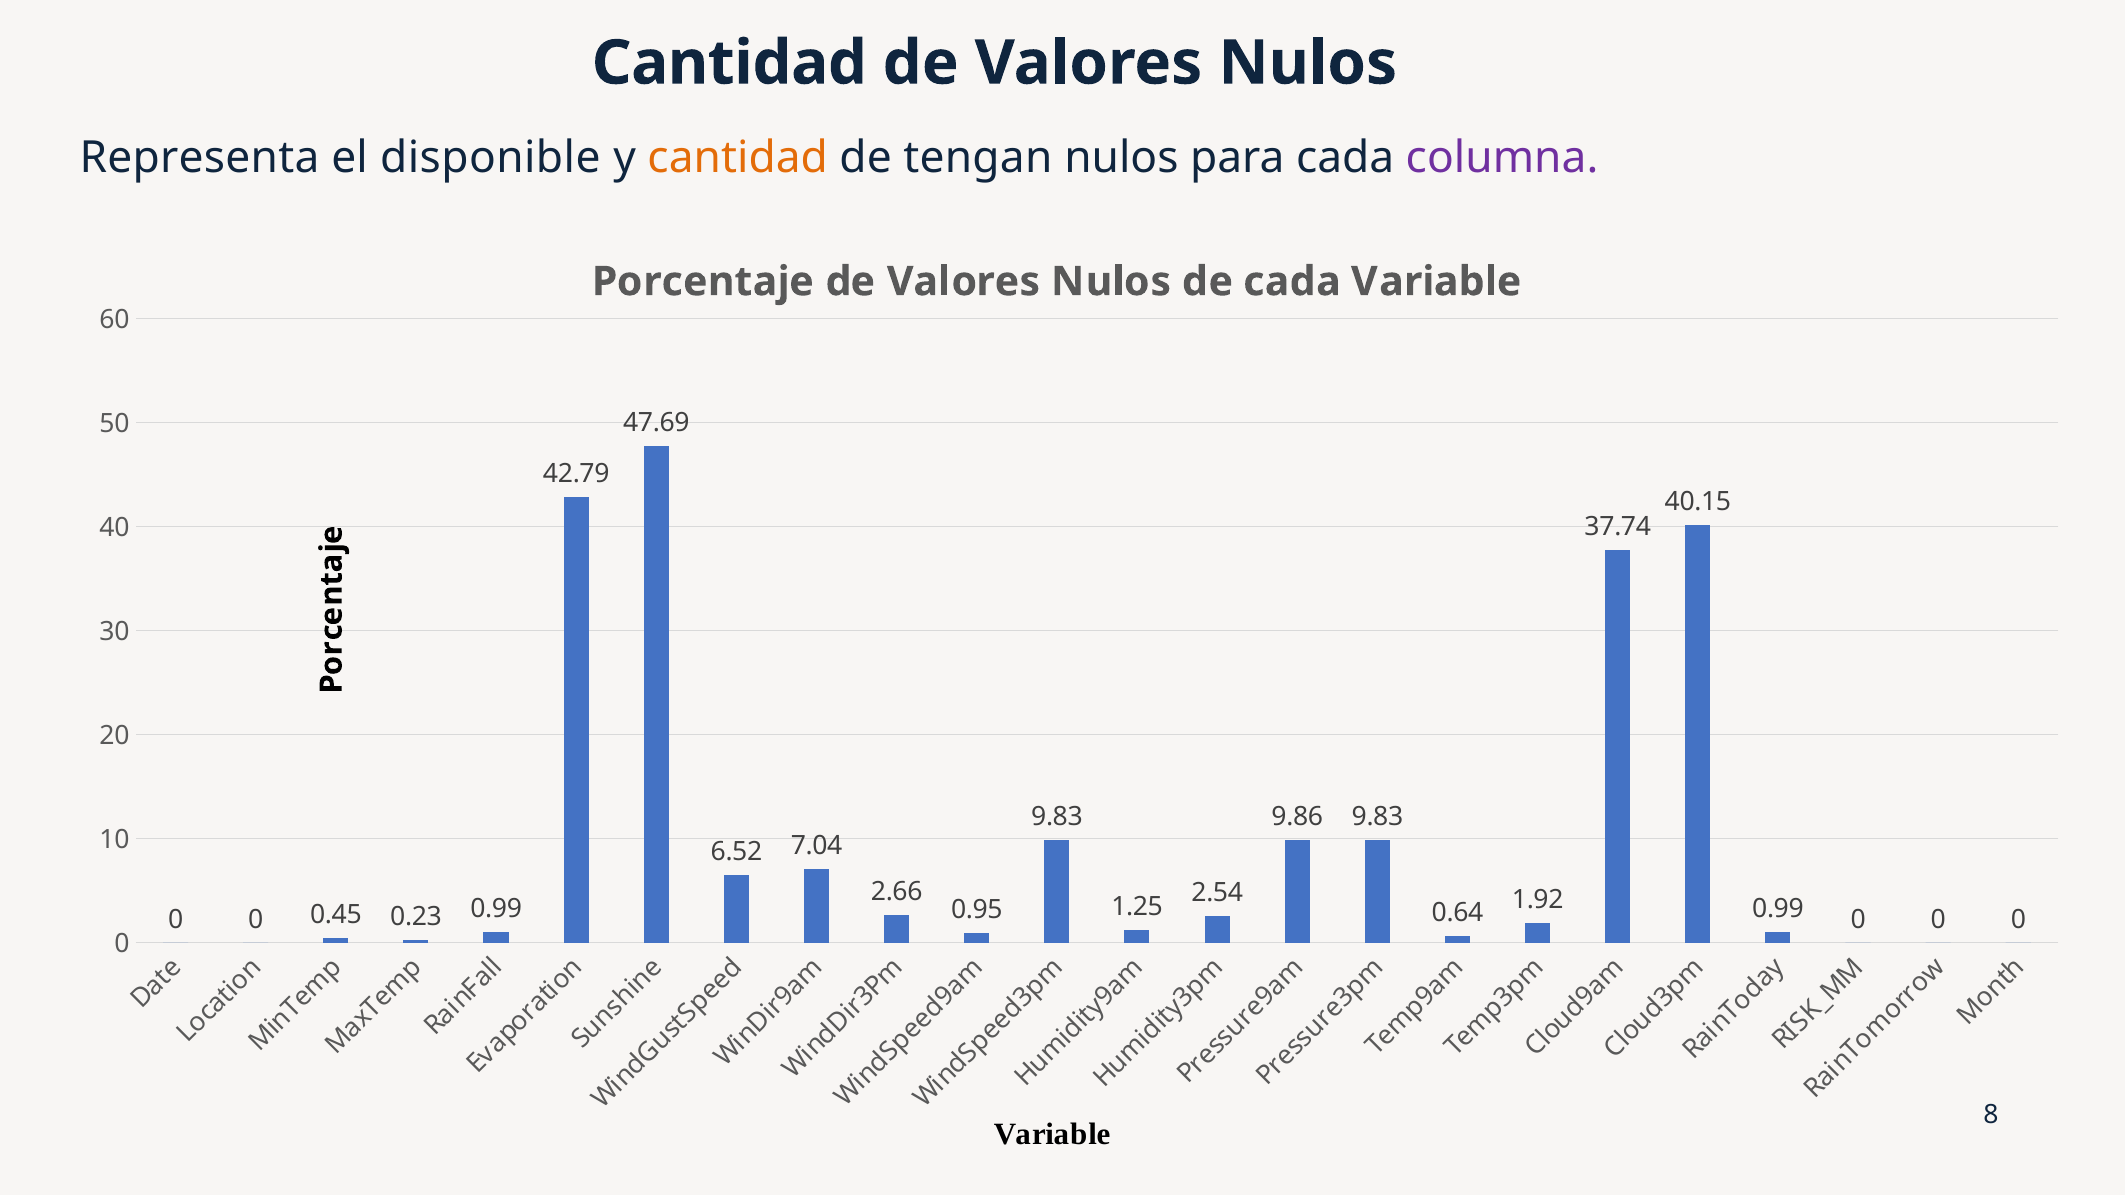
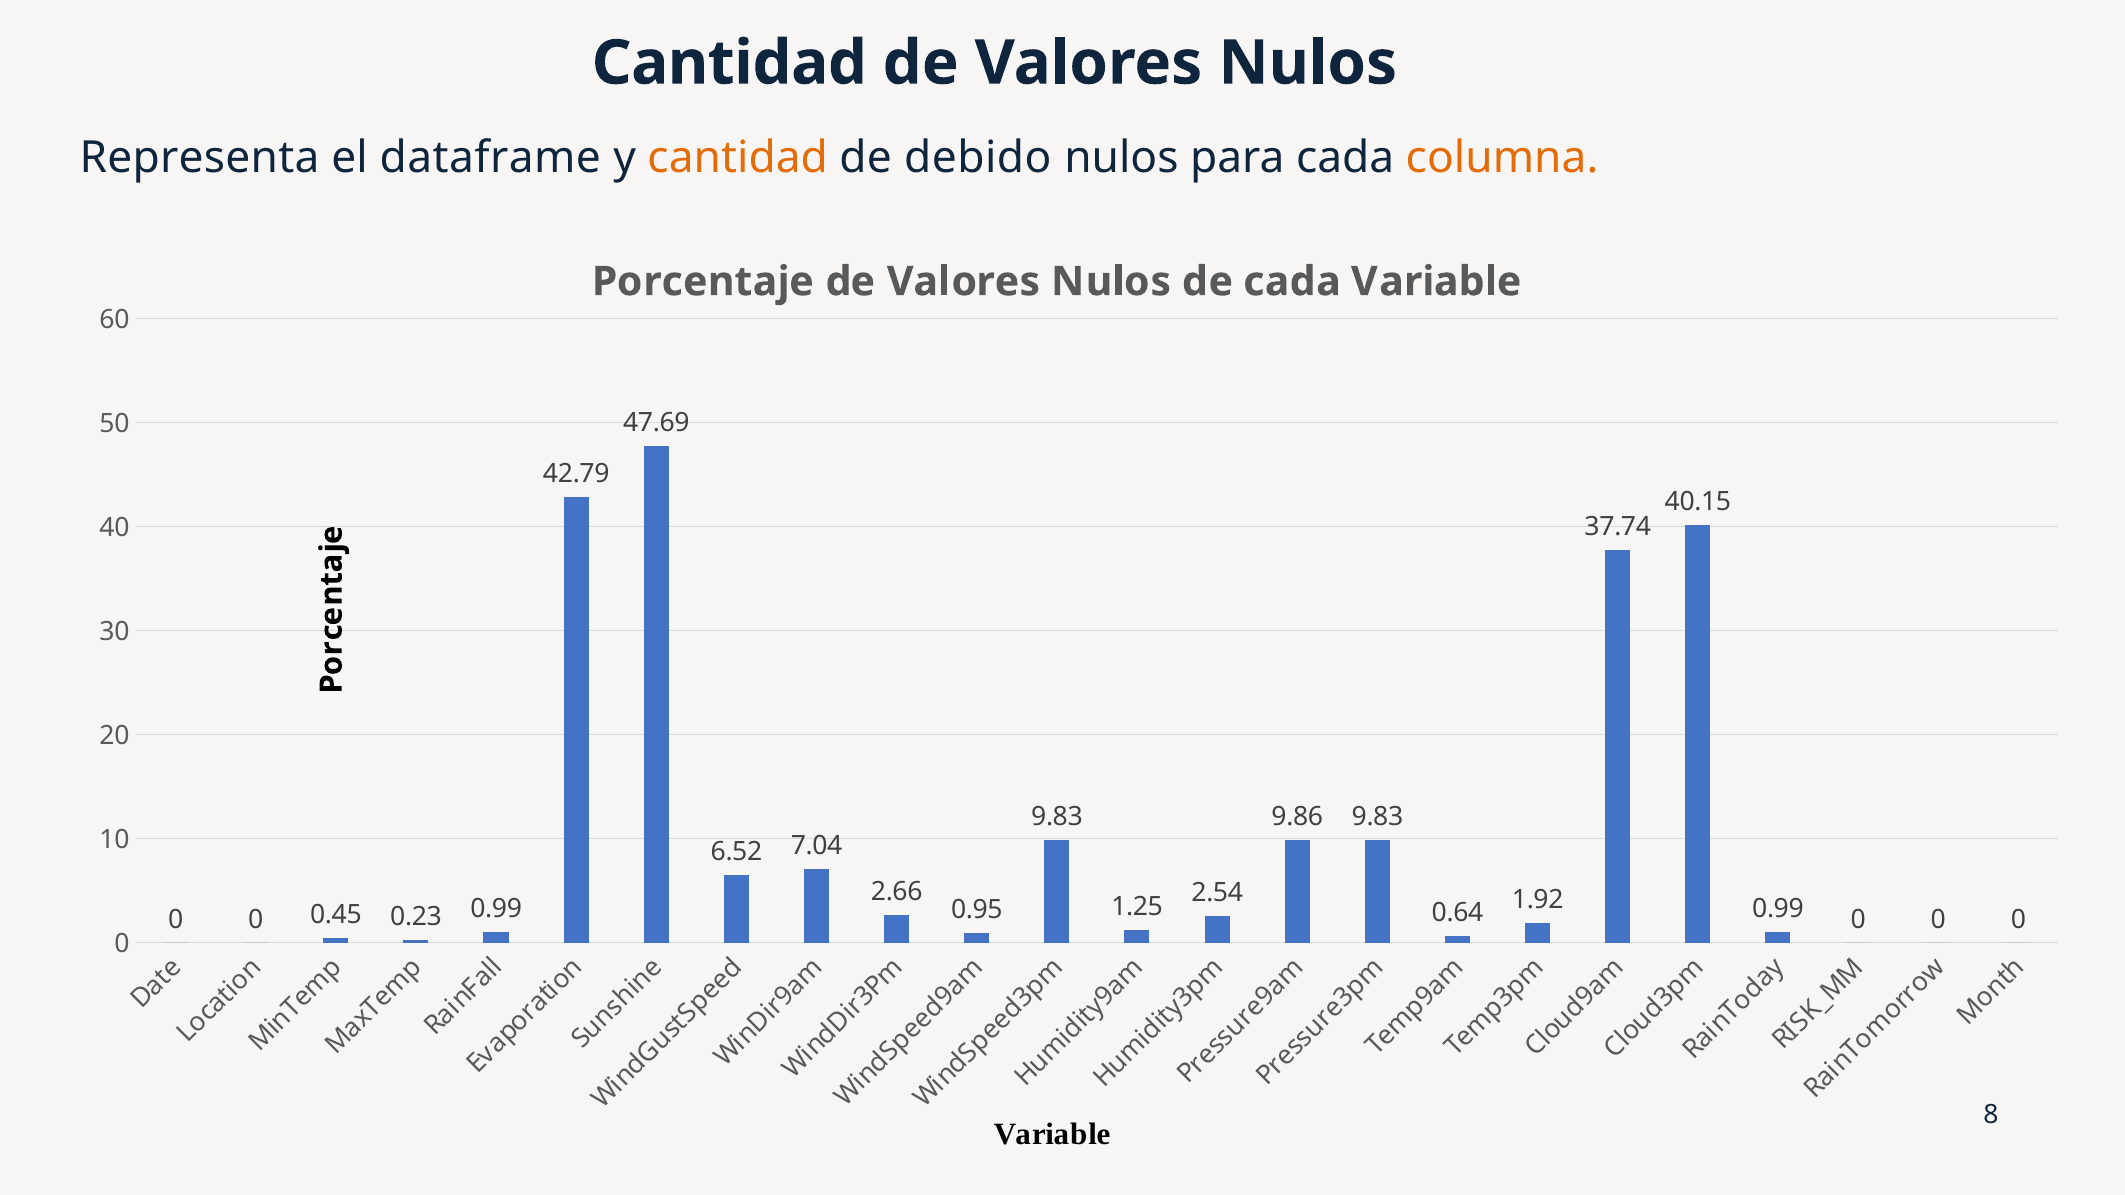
disponible: disponible -> dataframe
tengan: tengan -> debido
columna colour: purple -> orange
